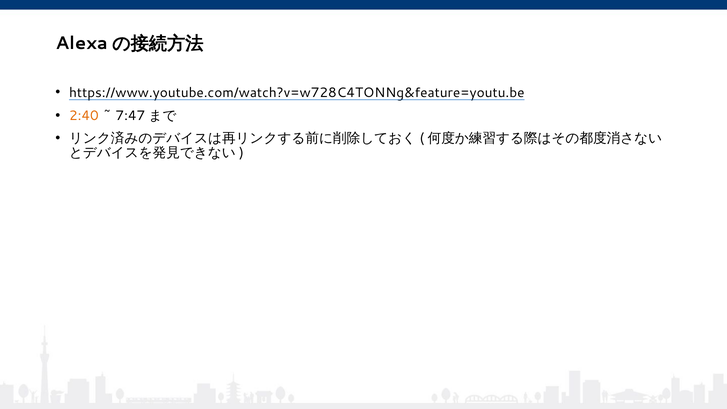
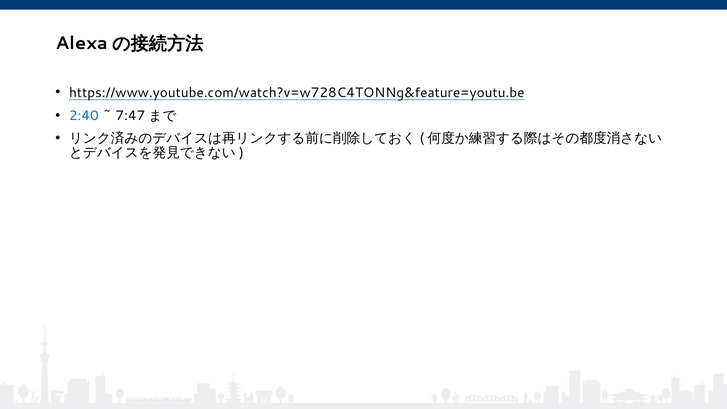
2:40 colour: orange -> blue
